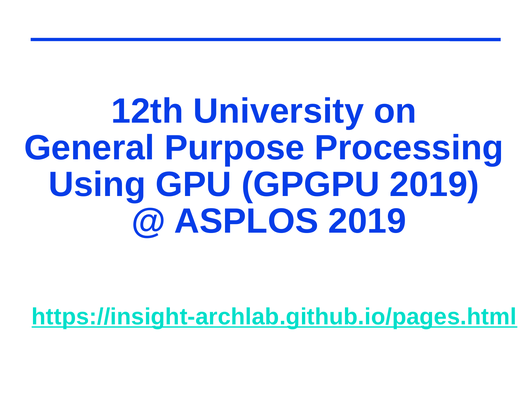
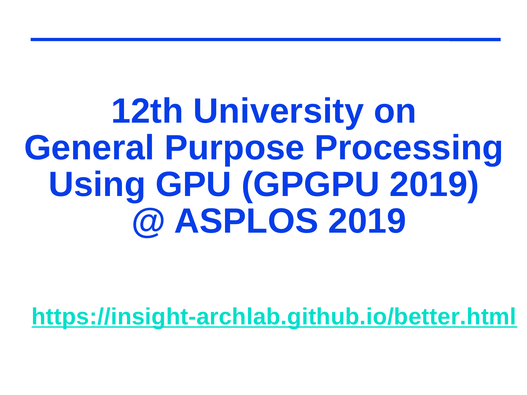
https://insight-archlab.github.io/pages.html: https://insight-archlab.github.io/pages.html -> https://insight-archlab.github.io/better.html
